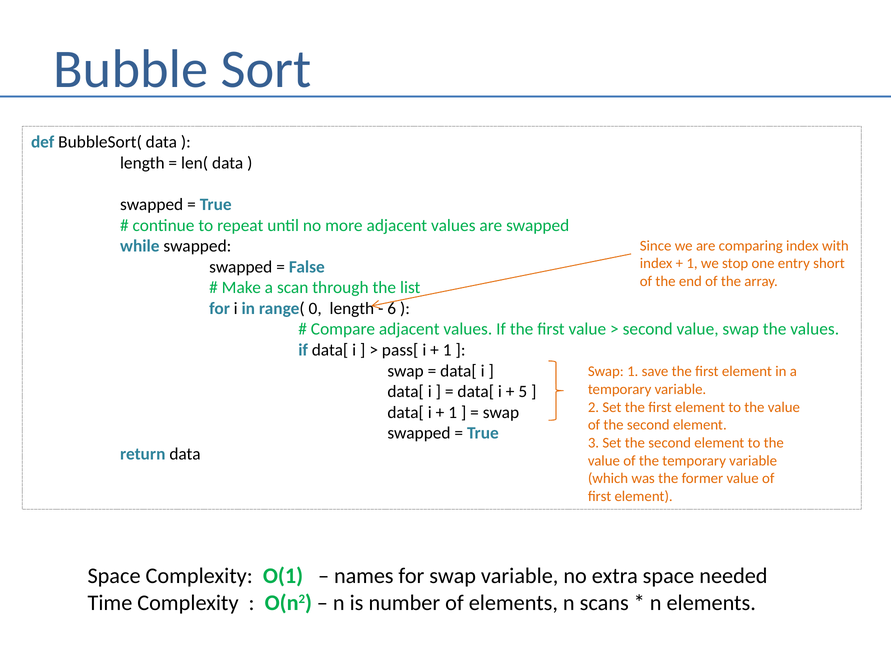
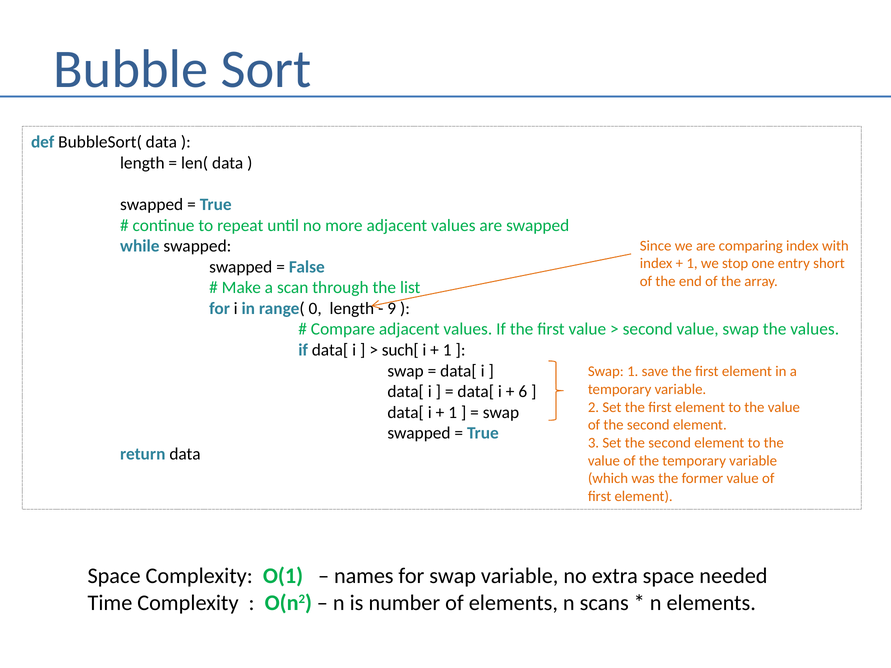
6: 6 -> 9
pass[: pass[ -> such[
5: 5 -> 6
